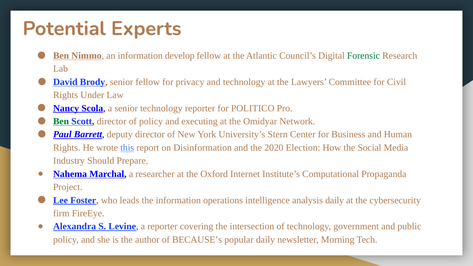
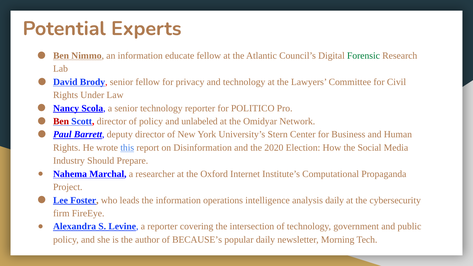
develop: develop -> educate
Ben at (61, 121) colour: green -> red
executing: executing -> unlabeled
